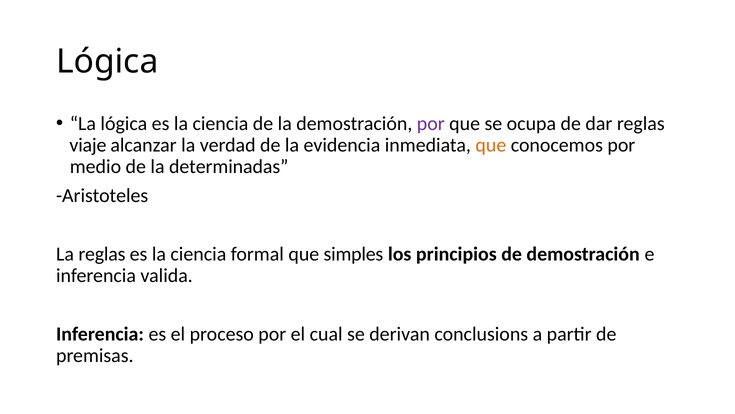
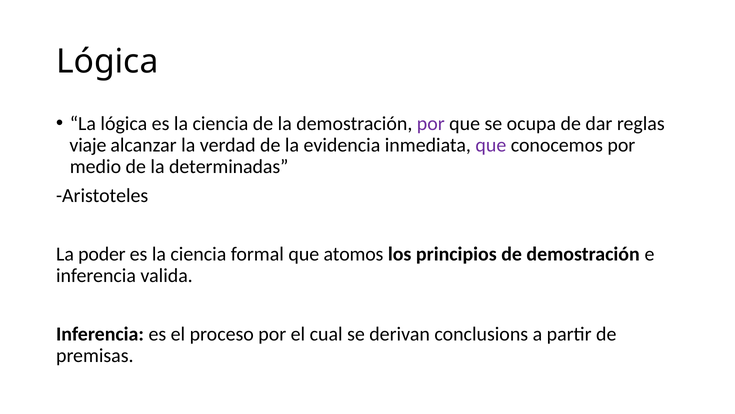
que at (491, 145) colour: orange -> purple
La reglas: reglas -> poder
simples: simples -> atomos
